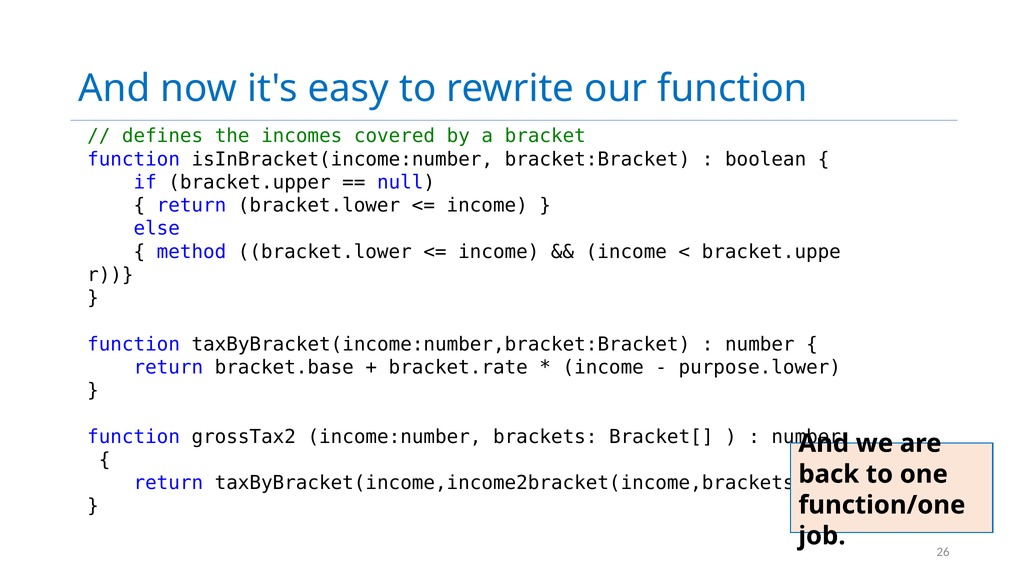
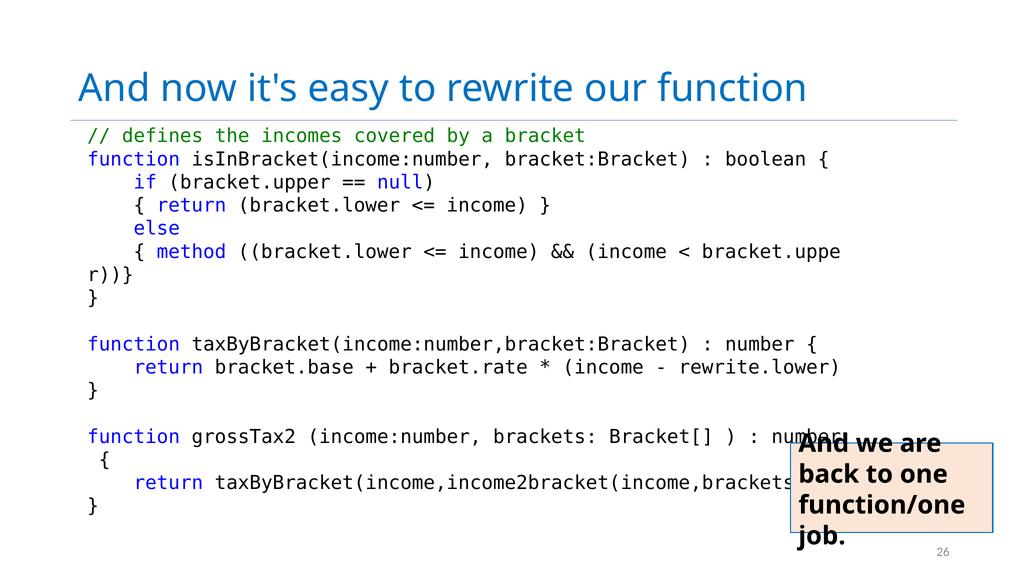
purpose.lower: purpose.lower -> rewrite.lower
